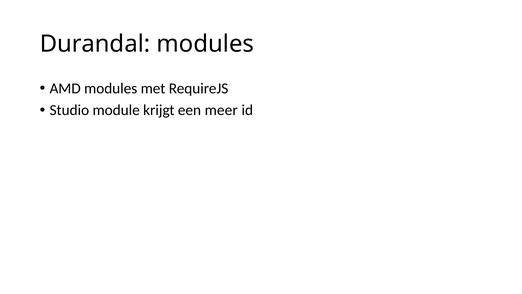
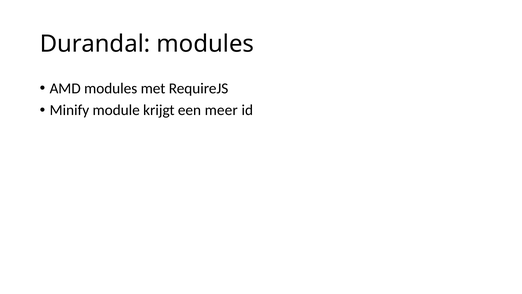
Studio: Studio -> Minify
